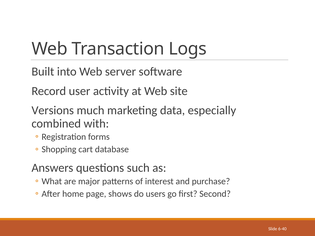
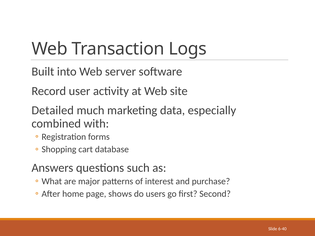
Versions: Versions -> Detailed
